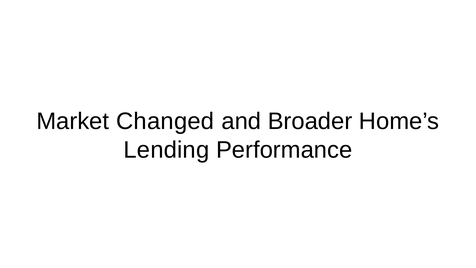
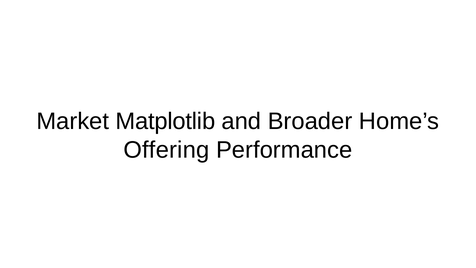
Changed: Changed -> Matplotlib
Lending: Lending -> Offering
